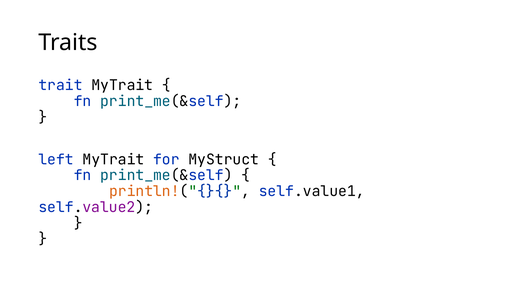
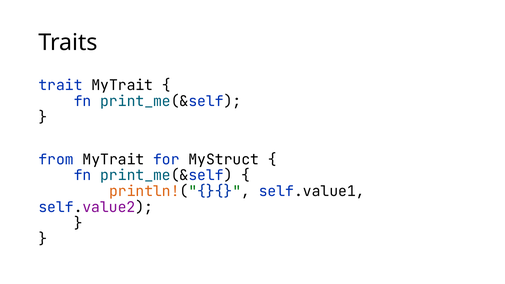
left: left -> from
